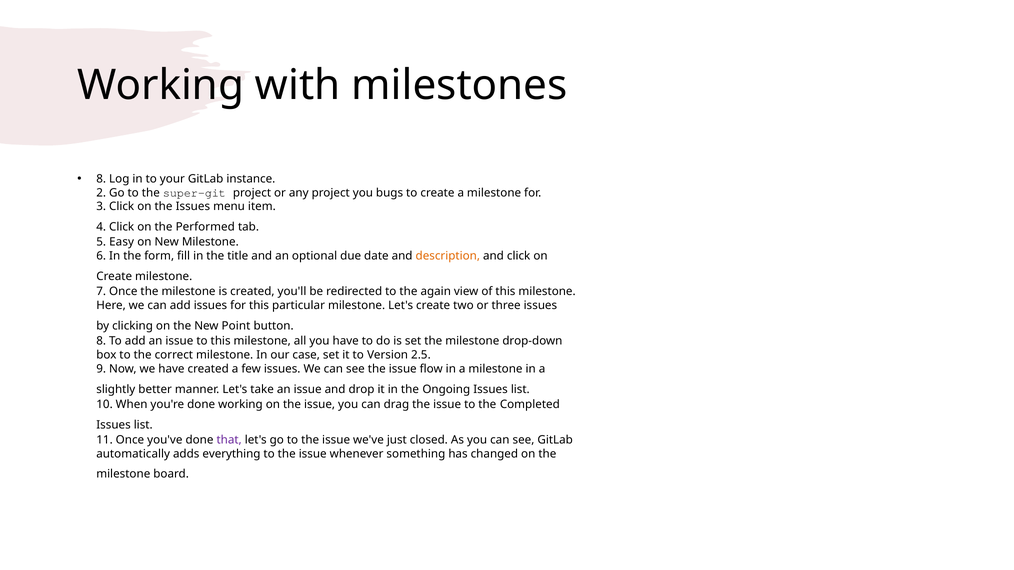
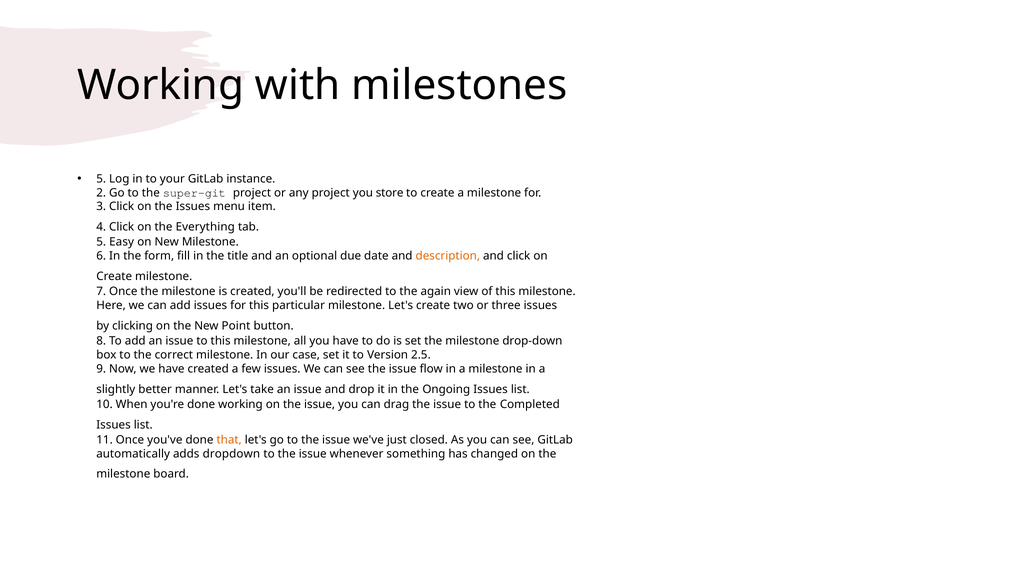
8 at (101, 179): 8 -> 5
bugs: bugs -> store
Performed: Performed -> Everything
that colour: purple -> orange
everything: everything -> dropdown
